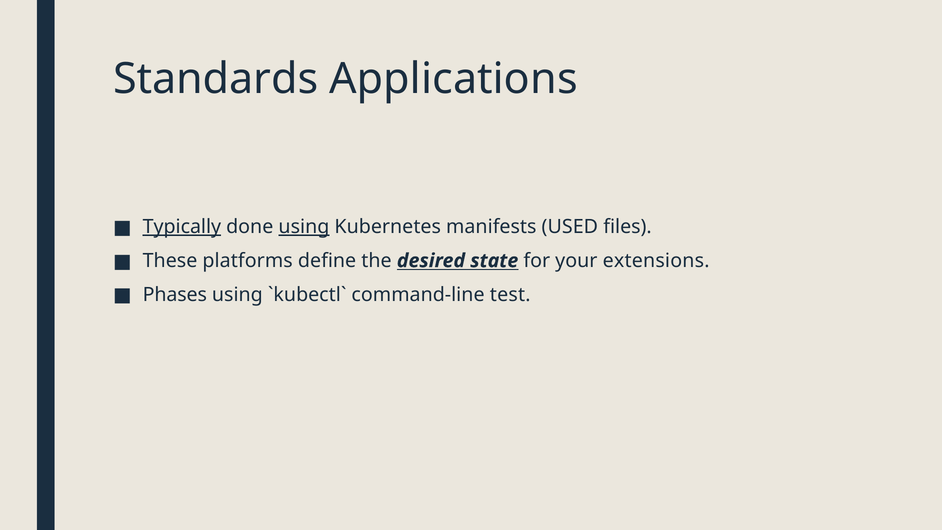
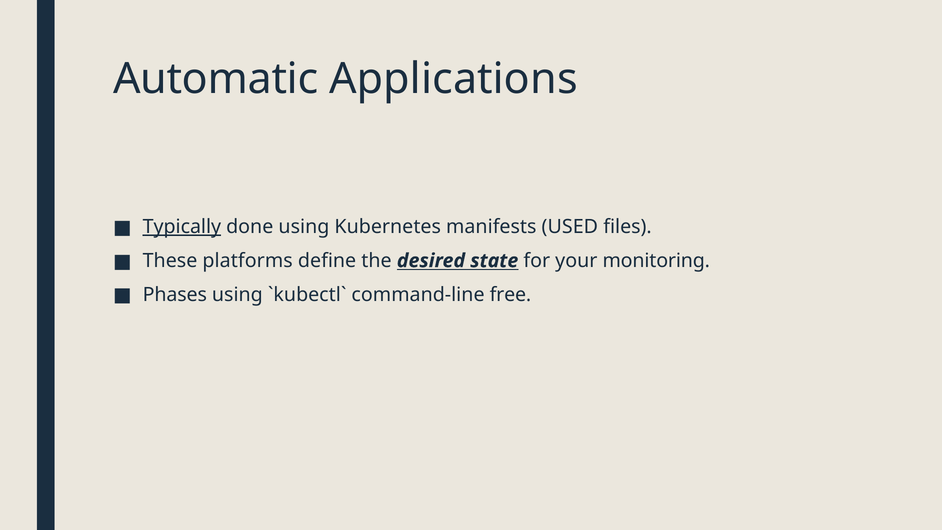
Standards: Standards -> Automatic
using at (304, 227) underline: present -> none
extensions: extensions -> monitoring
test: test -> free
